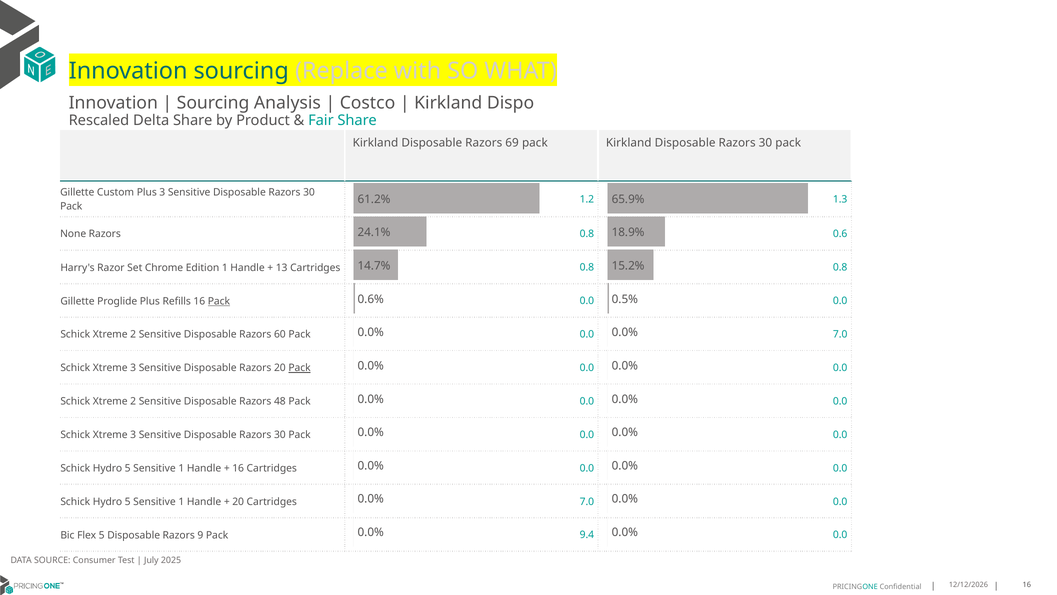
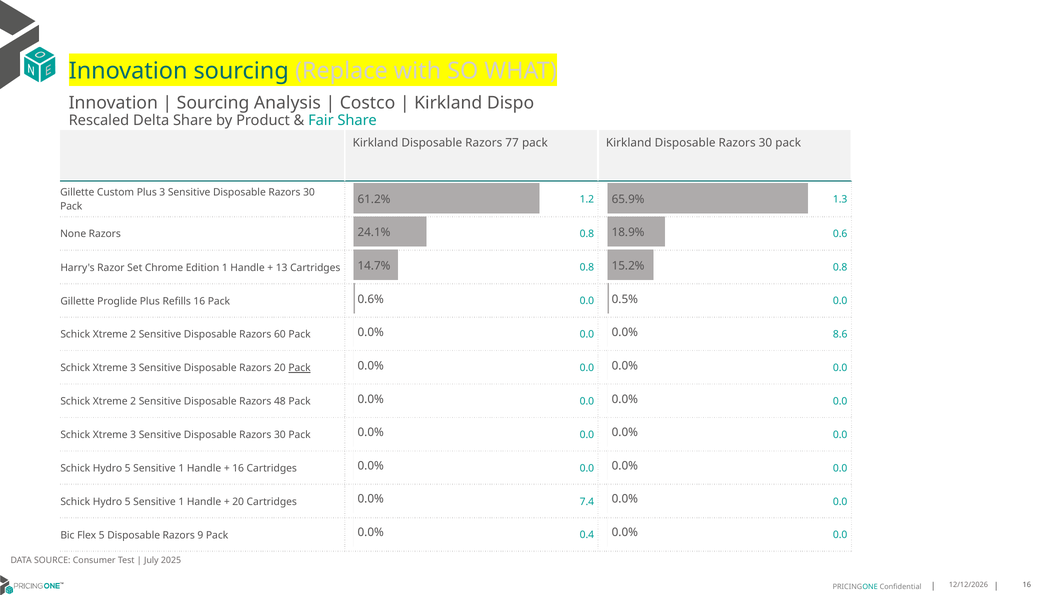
69: 69 -> 77
Pack at (219, 301) underline: present -> none
0.0 7.0: 7.0 -> 8.6
Cartridges 7.0: 7.0 -> 7.4
9.4: 9.4 -> 0.4
